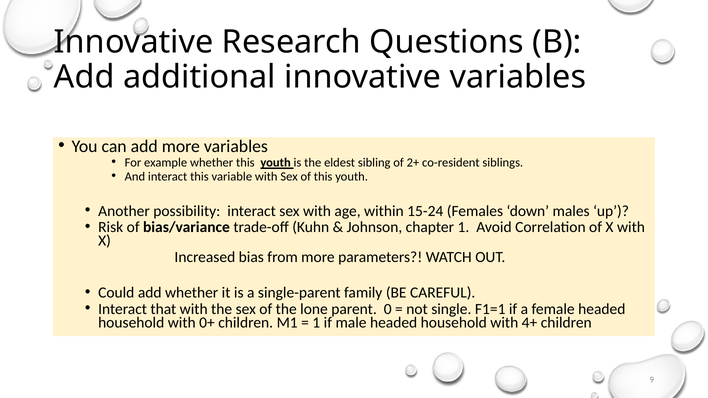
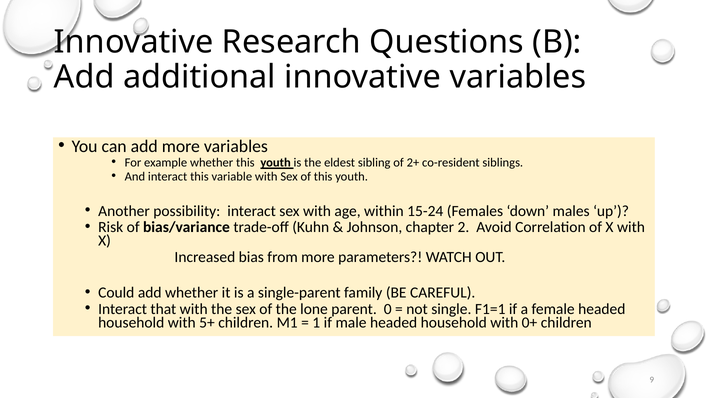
chapter 1: 1 -> 2
0+: 0+ -> 5+
4+: 4+ -> 0+
